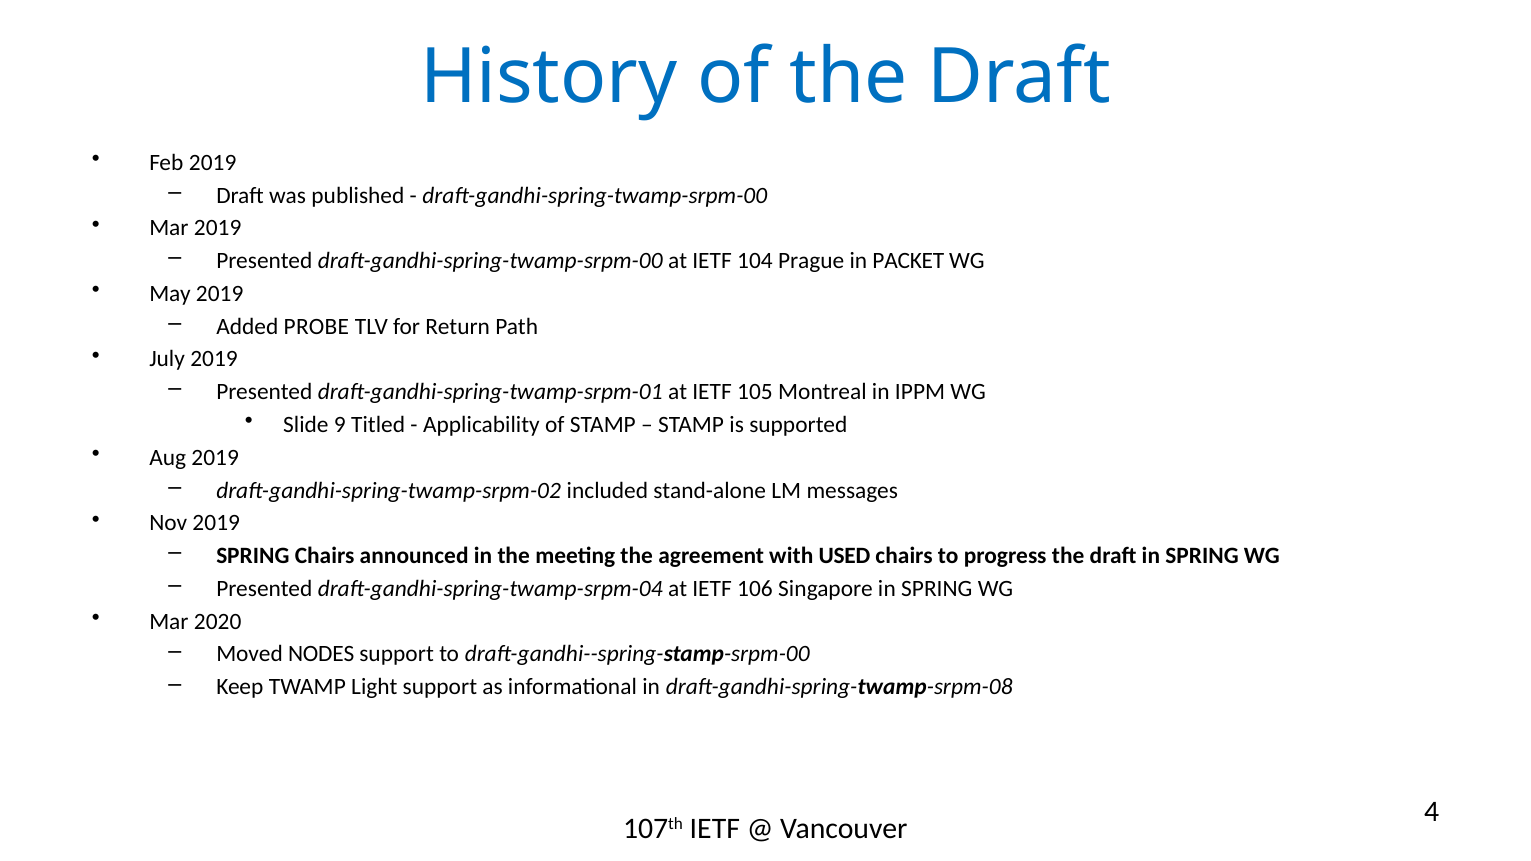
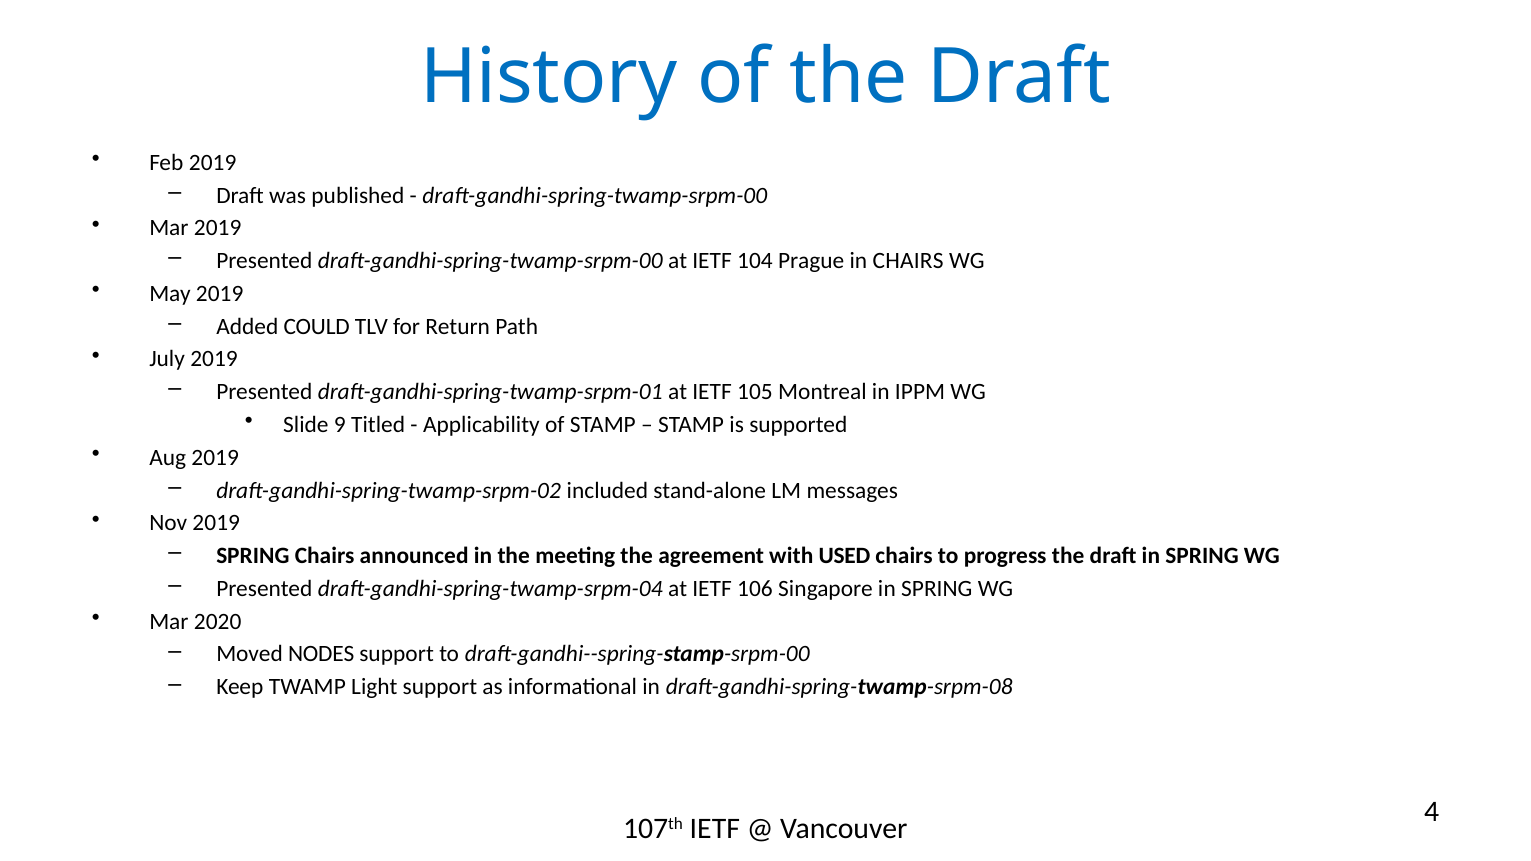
in PACKET: PACKET -> CHAIRS
PROBE: PROBE -> COULD
